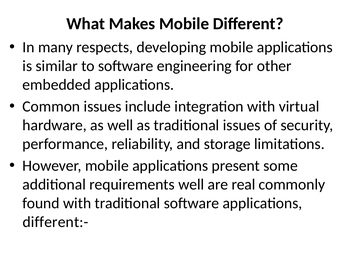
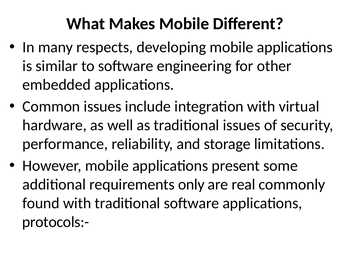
requirements well: well -> only
different:-: different:- -> protocols:-
